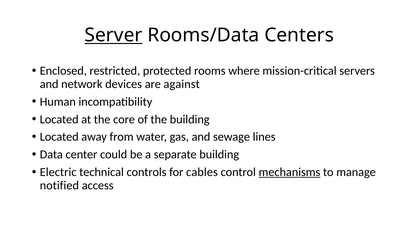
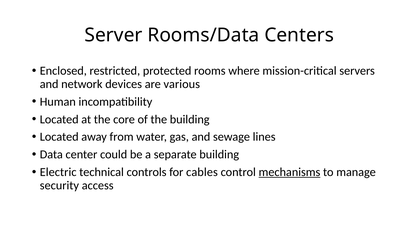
Server underline: present -> none
against: against -> various
notified: notified -> security
